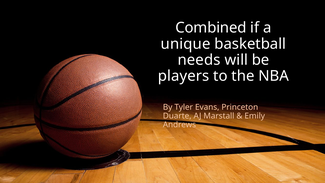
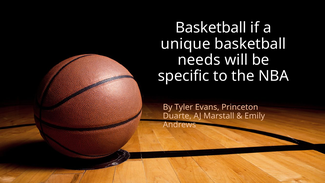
Combined at (211, 28): Combined -> Basketball
players: players -> specific
